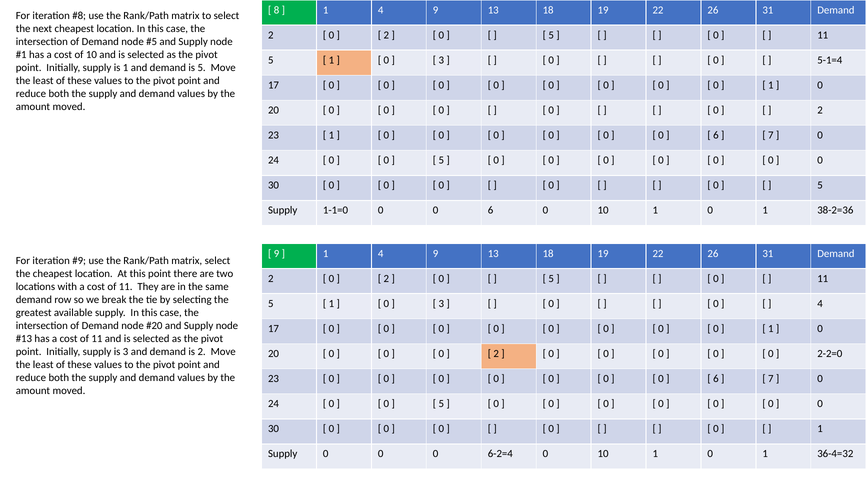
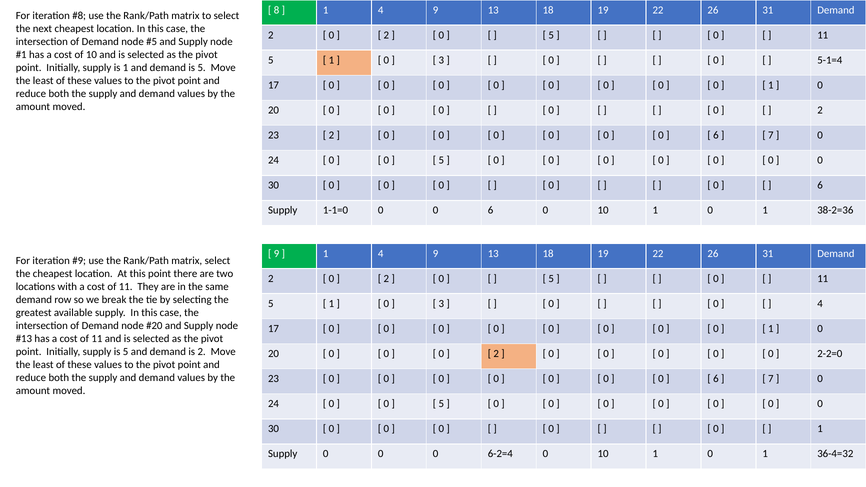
1 at (331, 135): 1 -> 2
5 at (820, 185): 5 -> 6
supply is 3: 3 -> 5
